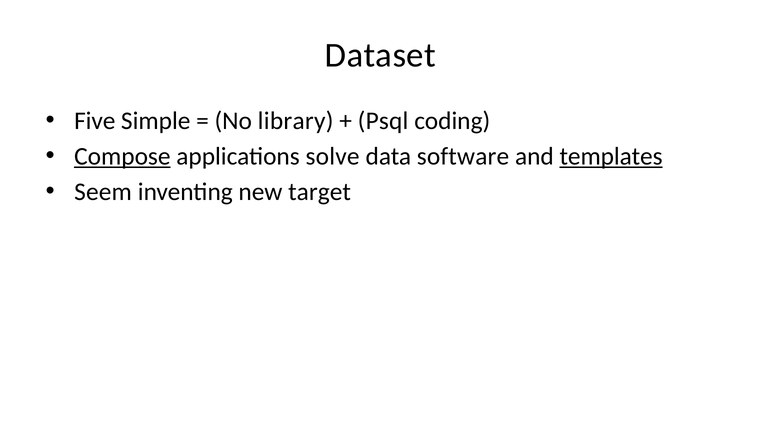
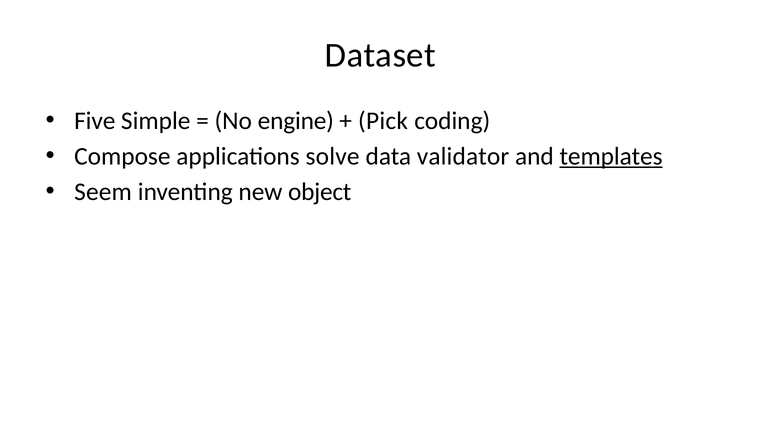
library: library -> engine
Psql: Psql -> Pick
Compose underline: present -> none
software: software -> validator
target: target -> object
